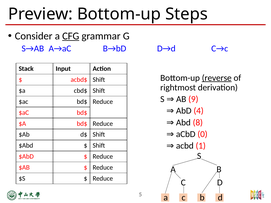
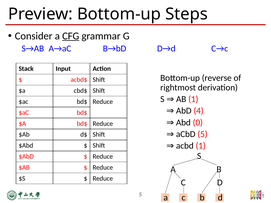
reverse underline: present -> none
9 at (193, 99): 9 -> 1
8: 8 -> 0
0 at (202, 134): 0 -> 5
